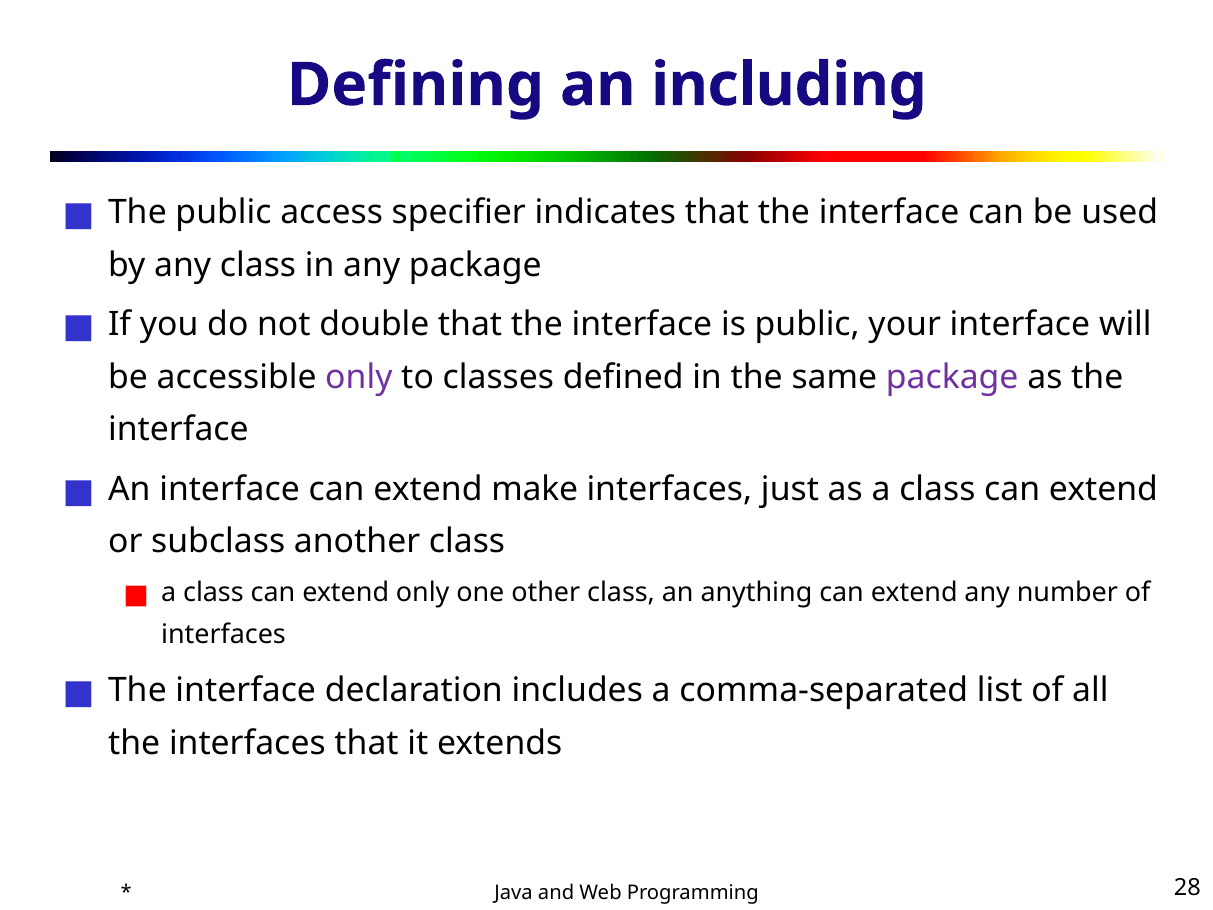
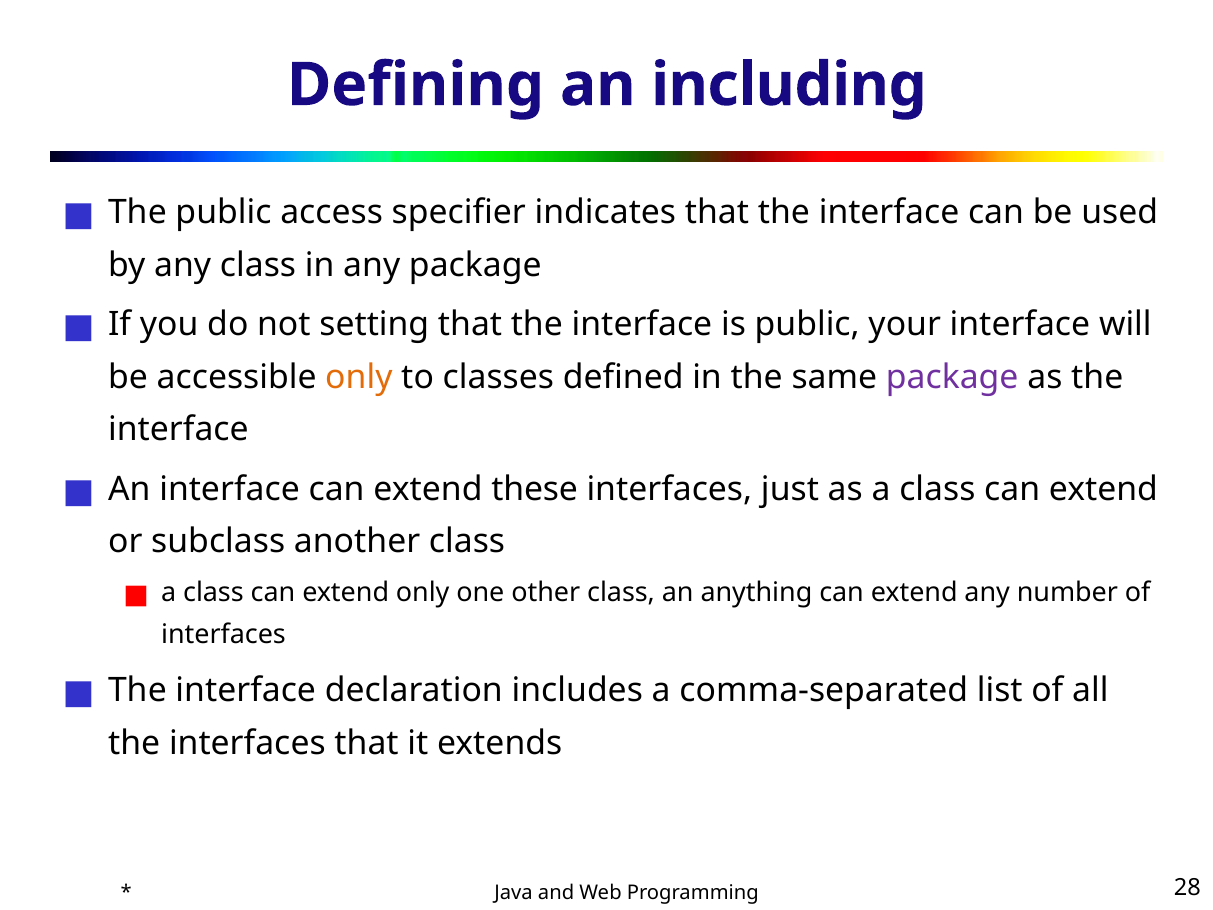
double: double -> setting
only at (359, 377) colour: purple -> orange
make: make -> these
